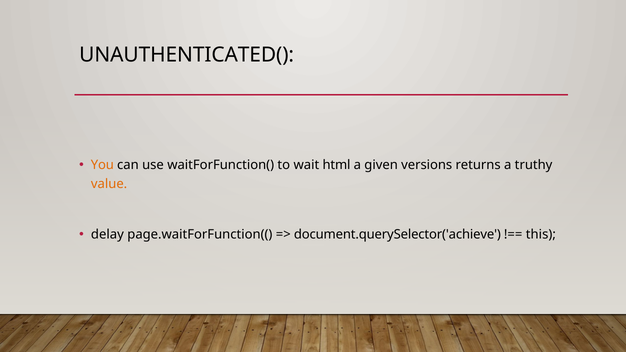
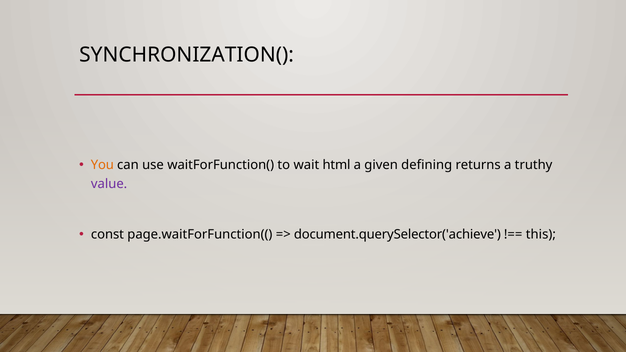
UNAUTHENTICATED(: UNAUTHENTICATED( -> SYNCHRONIZATION(
versions: versions -> defining
value colour: orange -> purple
delay: delay -> const
